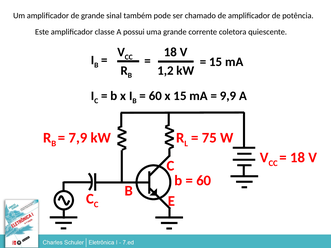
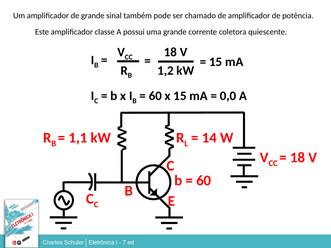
9,9: 9,9 -> 0,0
7,9: 7,9 -> 1,1
75: 75 -> 14
